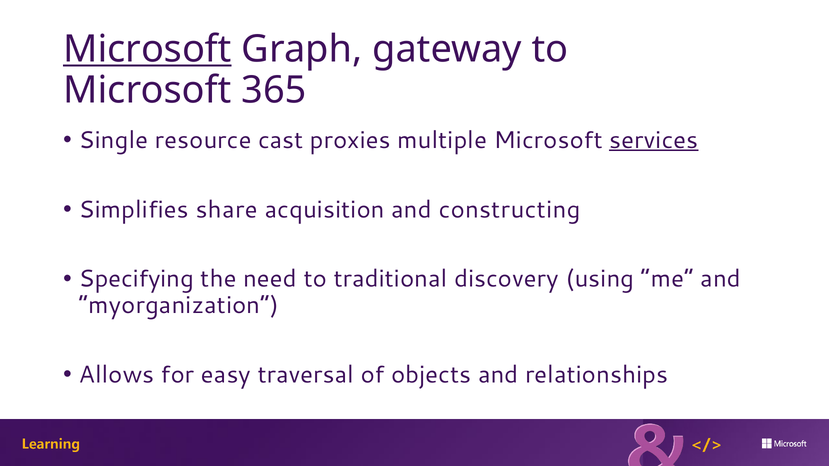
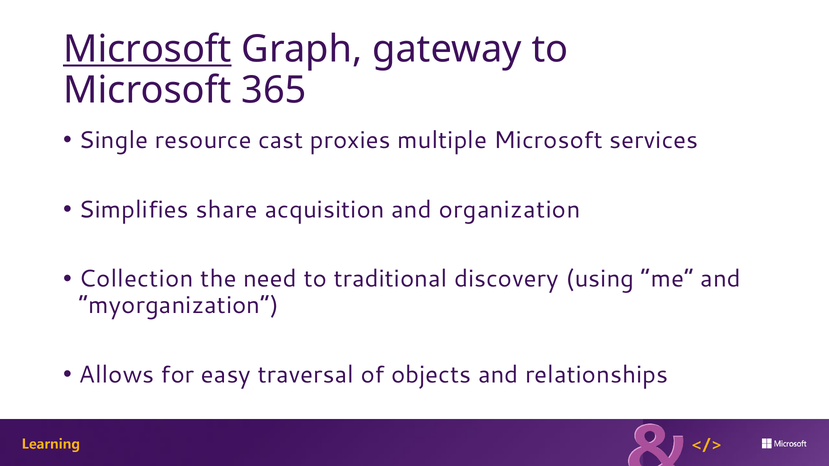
services underline: present -> none
constructing: constructing -> organization
Specifying: Specifying -> Collection
